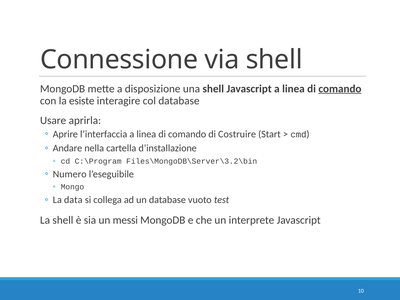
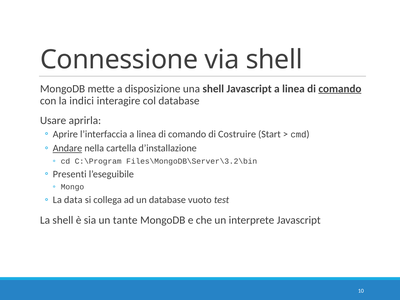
esiste: esiste -> indici
Andare underline: none -> present
Numero: Numero -> Presenti
messi: messi -> tante
